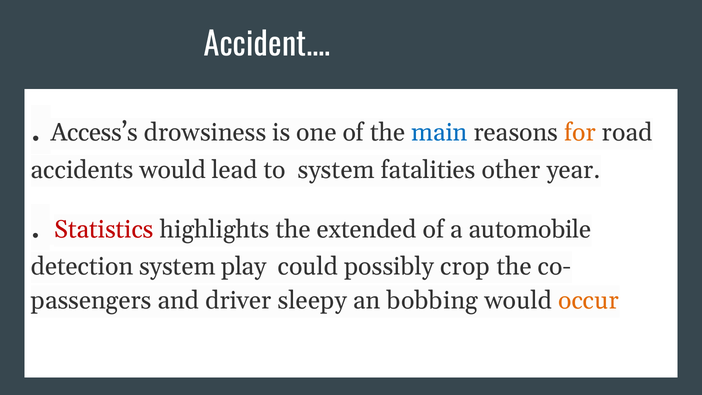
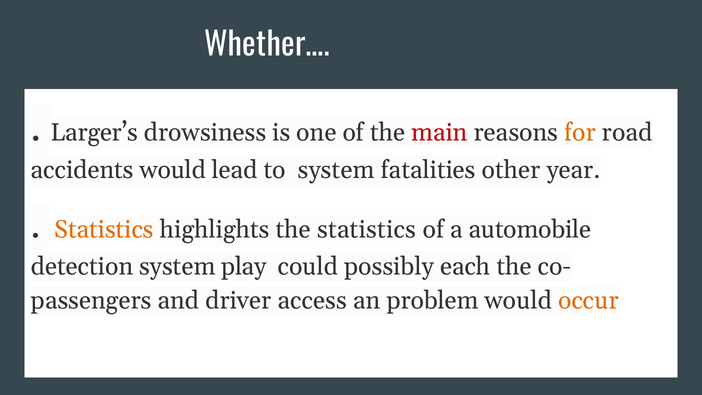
Accident…: Accident… -> Whether…
Access’s: Access’s -> Larger’s
main colour: blue -> red
Statistics at (104, 230) colour: red -> orange
the extended: extended -> statistics
crop: crop -> each
sleepy: sleepy -> access
bobbing: bobbing -> problem
